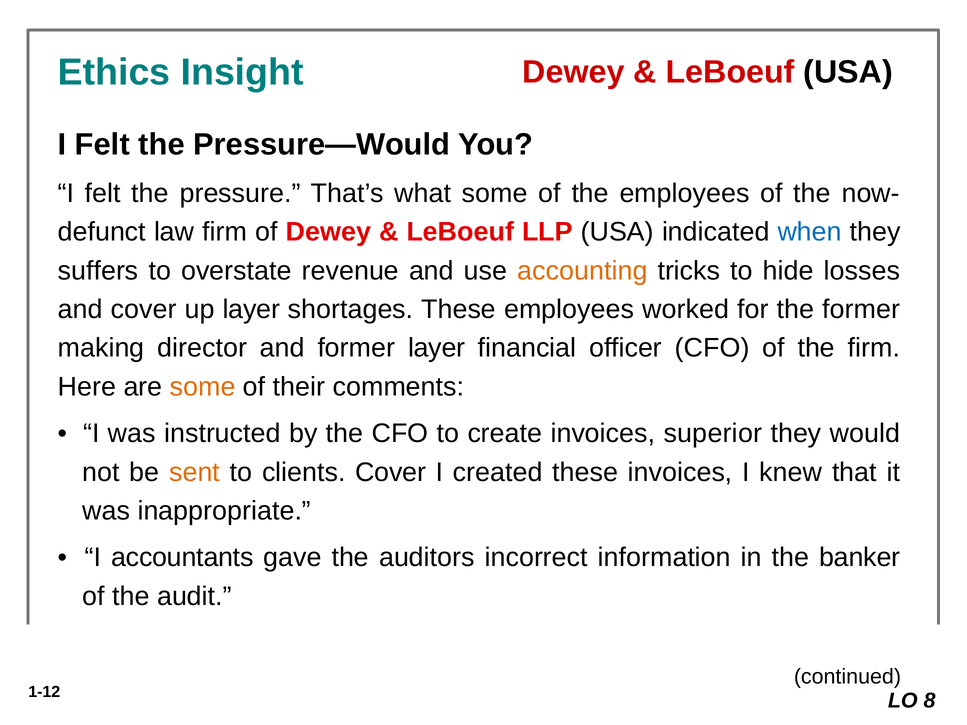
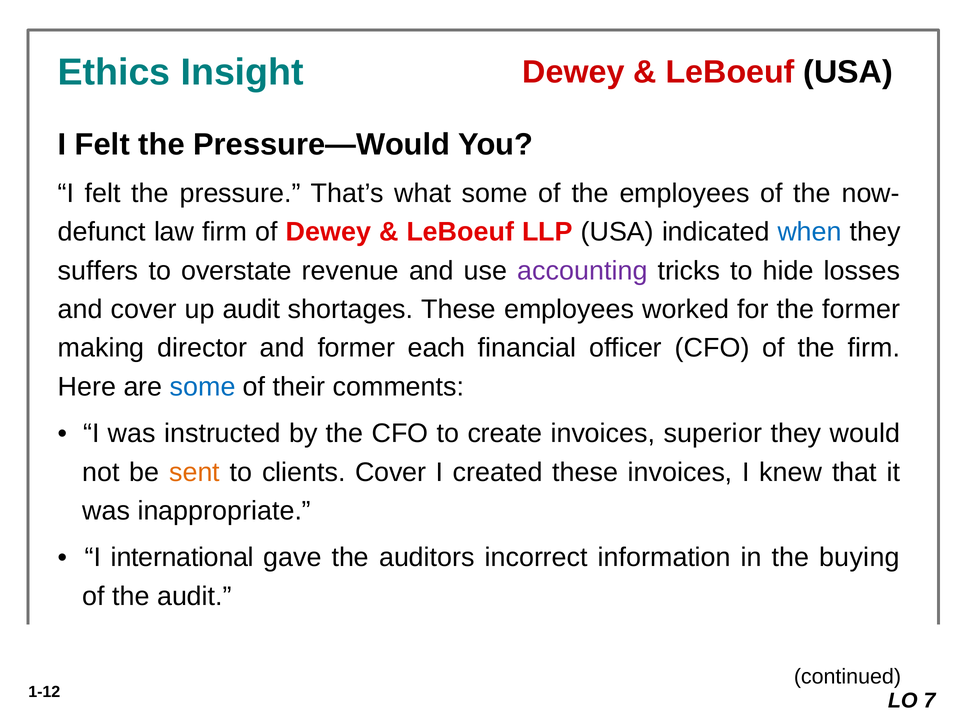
accounting colour: orange -> purple
up layer: layer -> audit
former layer: layer -> each
some at (203, 387) colour: orange -> blue
accountants: accountants -> international
banker: banker -> buying
8: 8 -> 7
